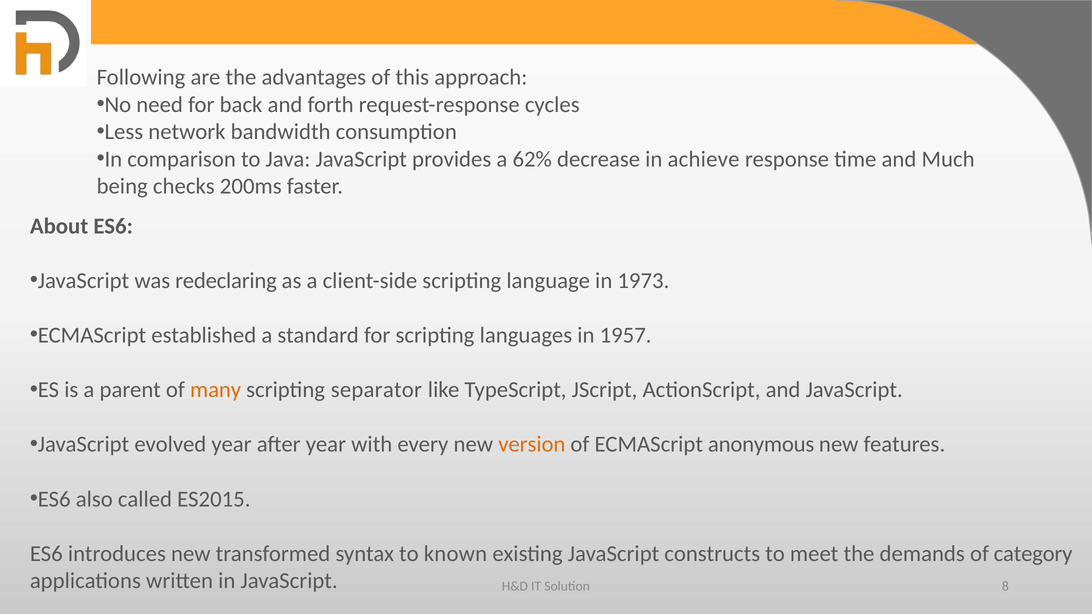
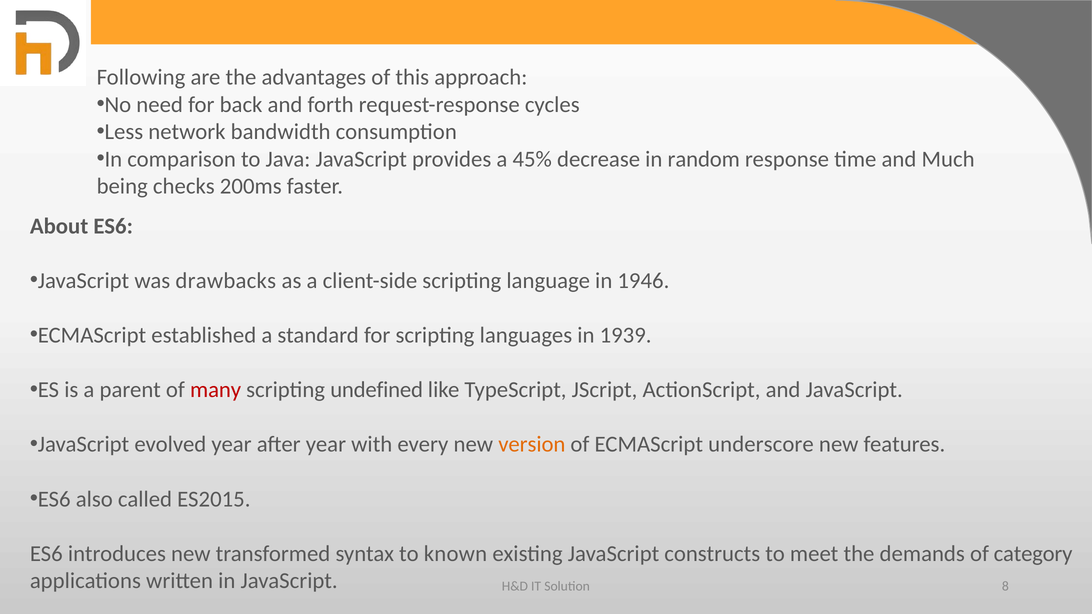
62%: 62% -> 45%
achieve: achieve -> random
redeclaring: redeclaring -> drawbacks
1973: 1973 -> 1946
1957: 1957 -> 1939
many colour: orange -> red
separator: separator -> undefined
anonymous: anonymous -> underscore
